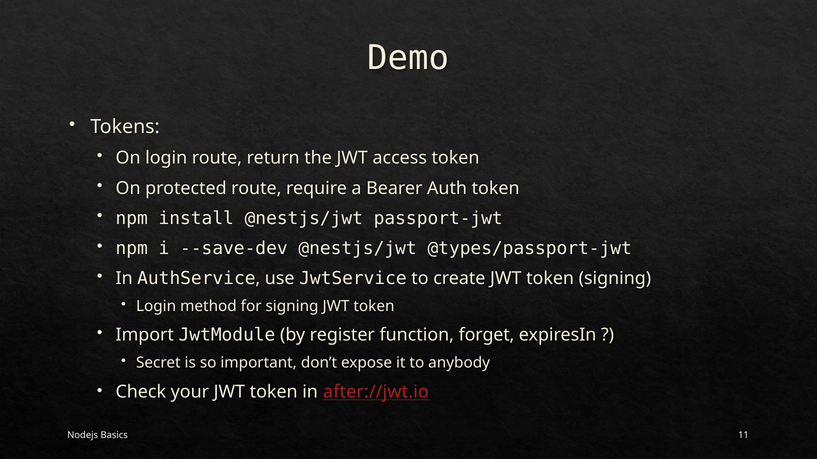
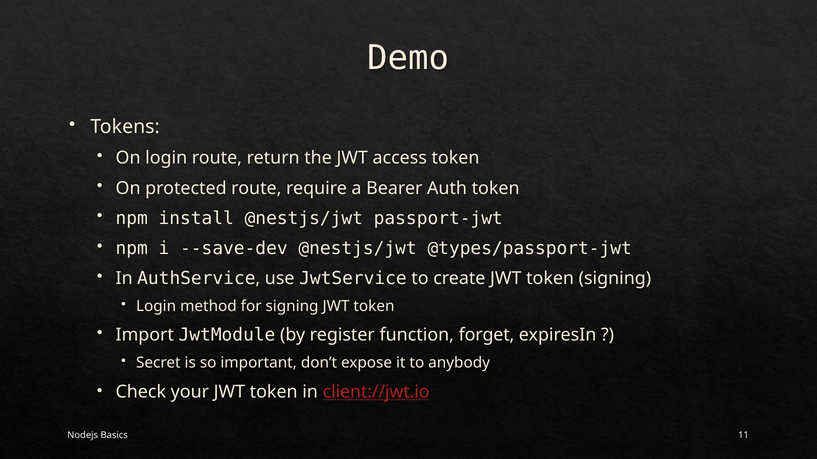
after://jwt.io: after://jwt.io -> client://jwt.io
